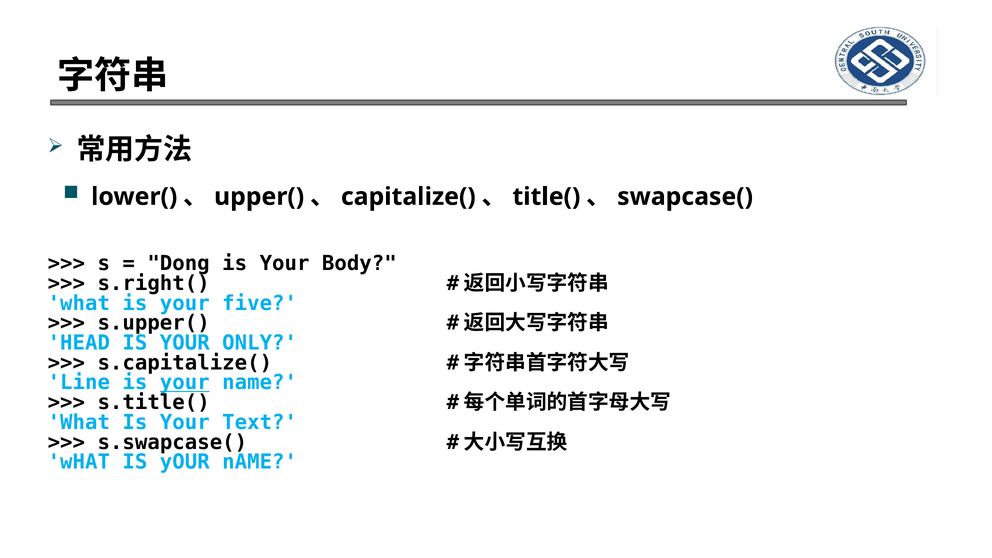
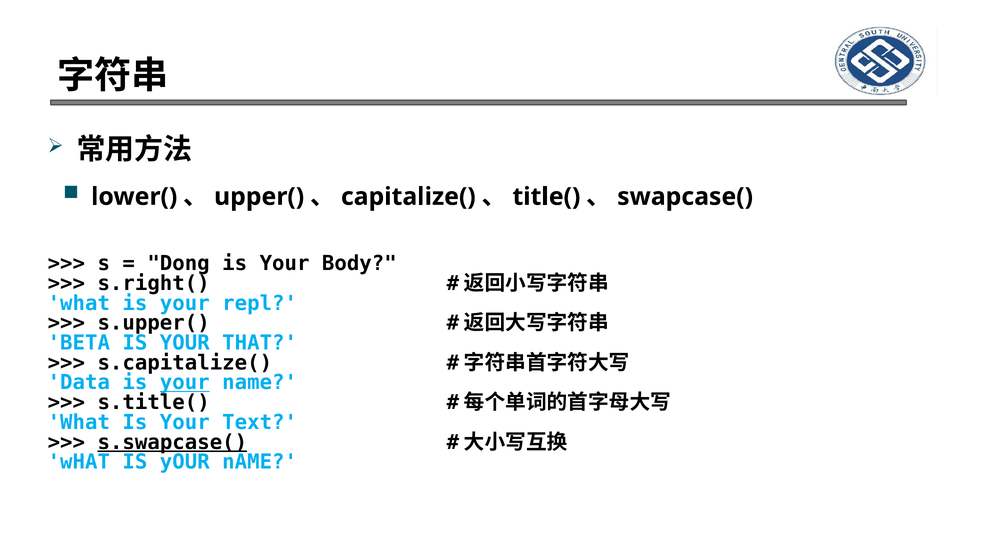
five: five -> repl
HEAD: HEAD -> BETA
ONLY: ONLY -> THAT
Line: Line -> Data
s.swapcase( underline: none -> present
